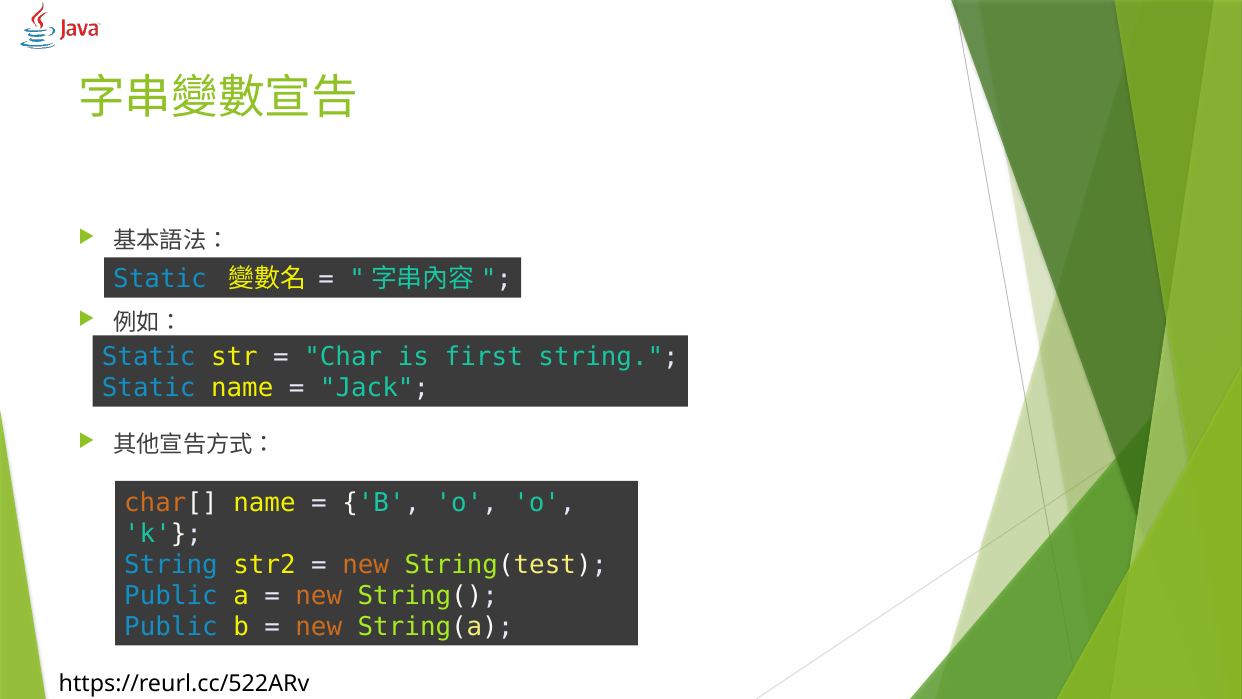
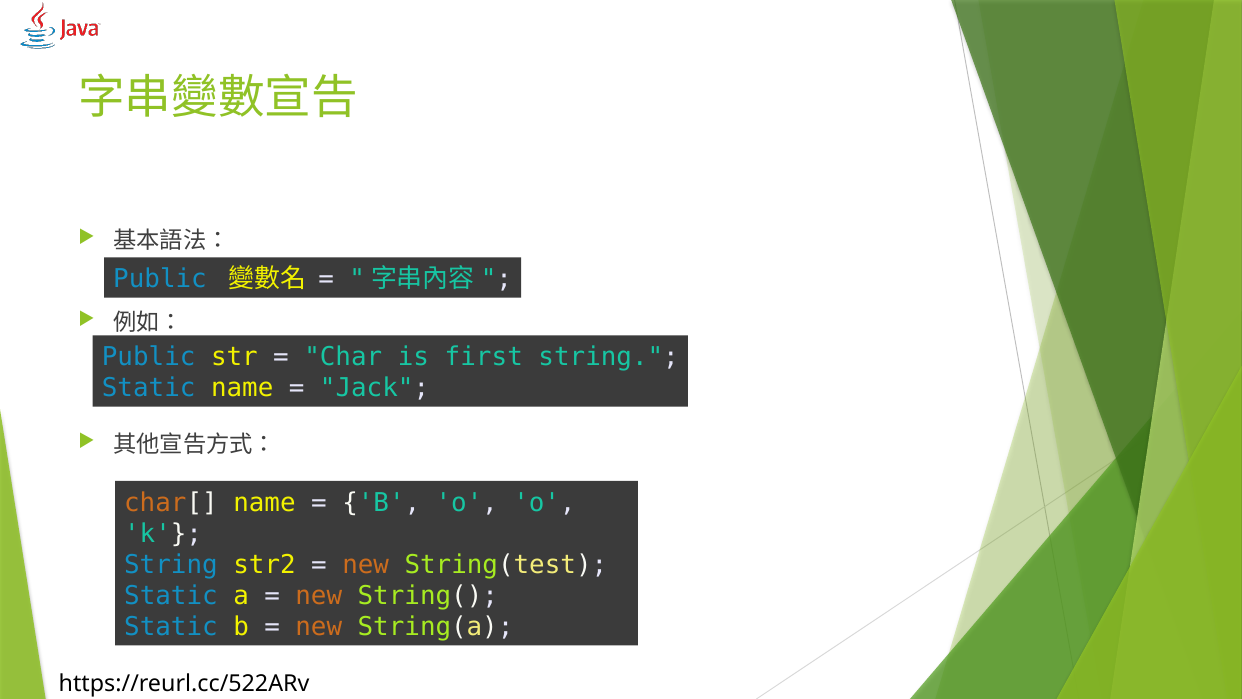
Static at (160, 279): Static -> Public
Static at (149, 357): Static -> Public
Public at (171, 596): Public -> Static
Public at (171, 627): Public -> Static
